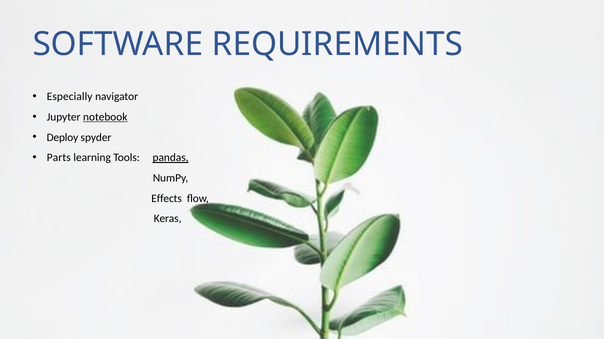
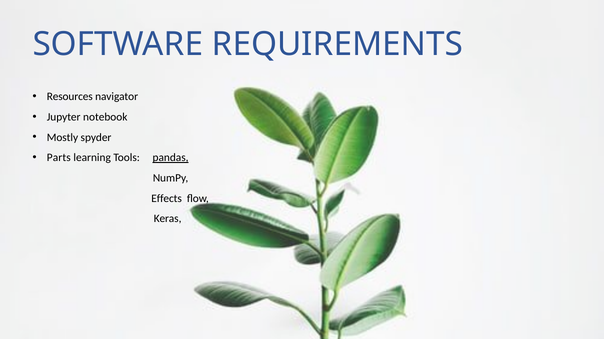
Especially: Especially -> Resources
notebook underline: present -> none
Deploy: Deploy -> Mostly
